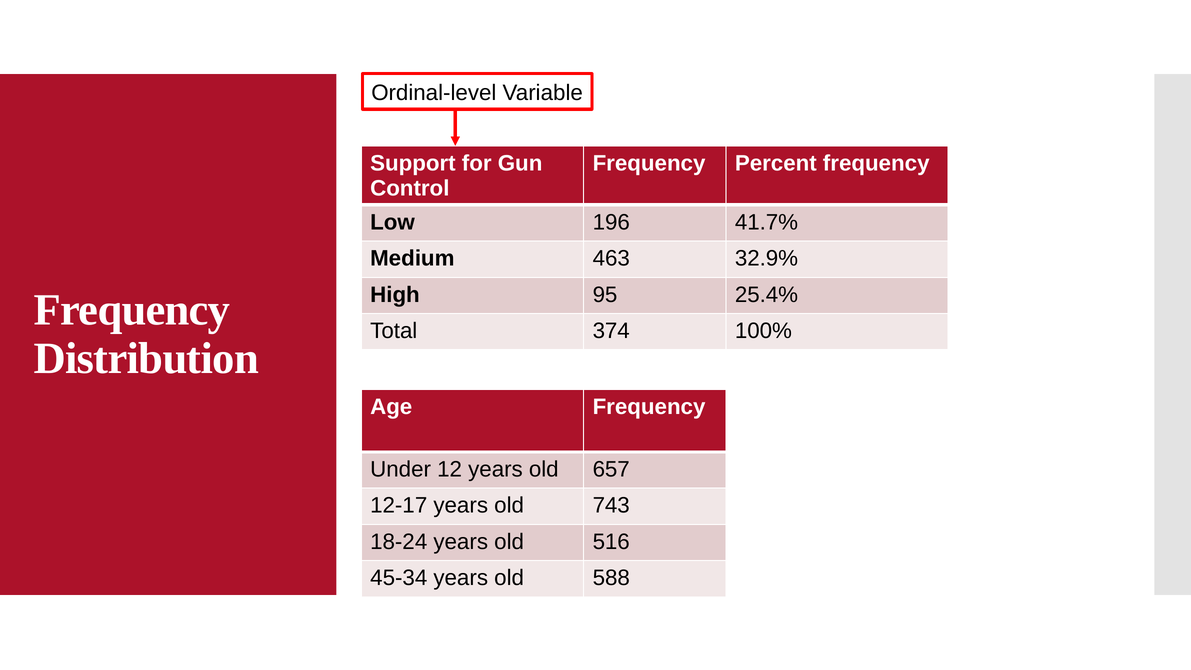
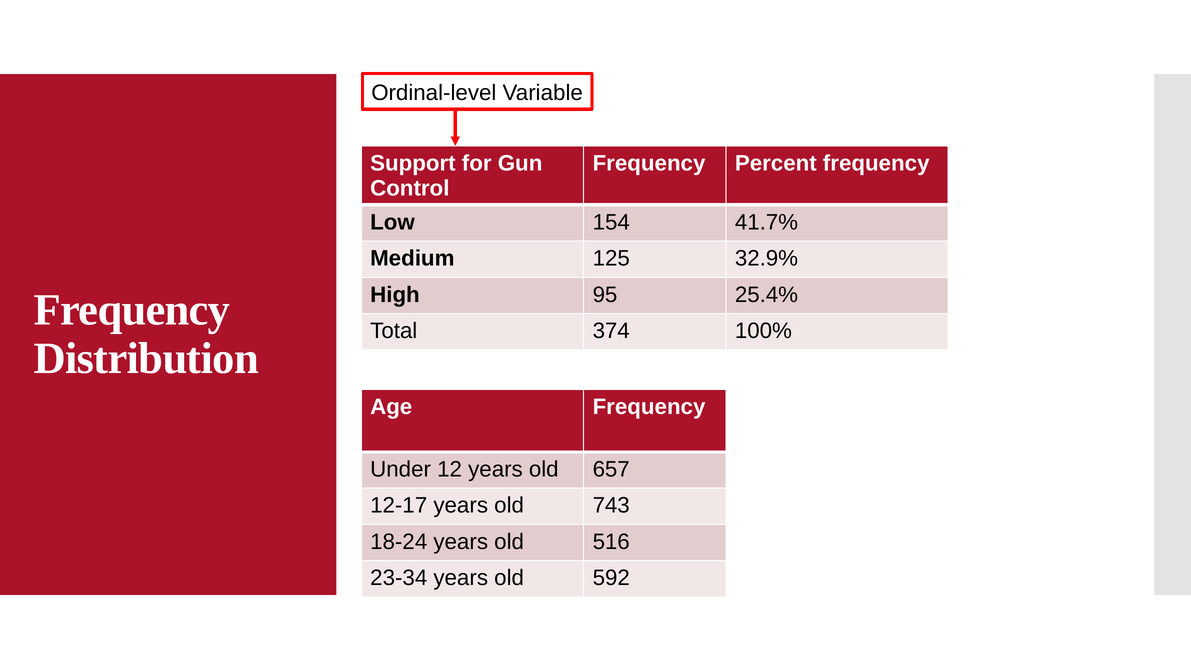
196: 196 -> 154
463: 463 -> 125
45-34: 45-34 -> 23-34
588: 588 -> 592
